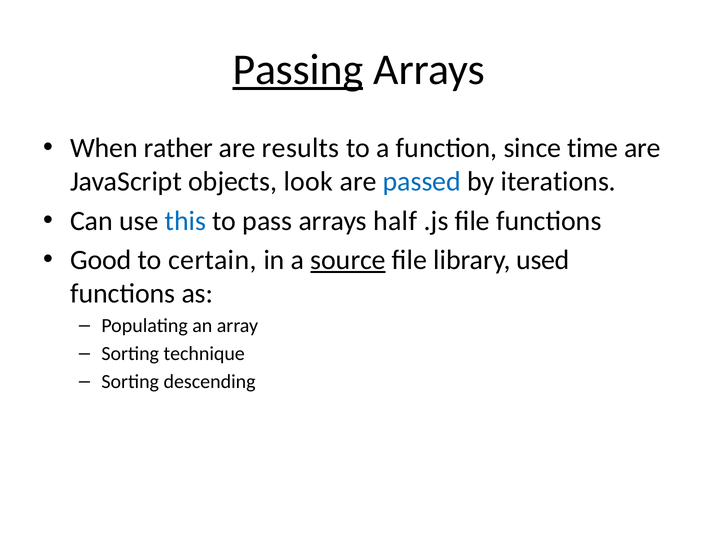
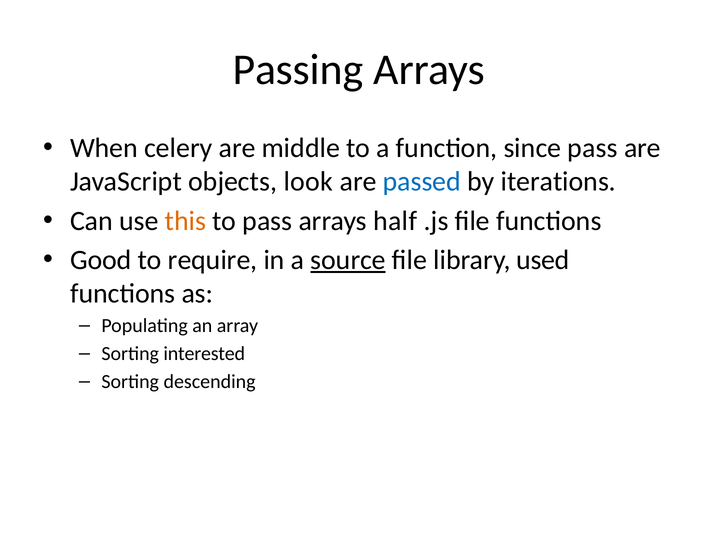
Passing underline: present -> none
rather: rather -> celery
results: results -> middle
since time: time -> pass
this colour: blue -> orange
certain: certain -> require
technique: technique -> interested
